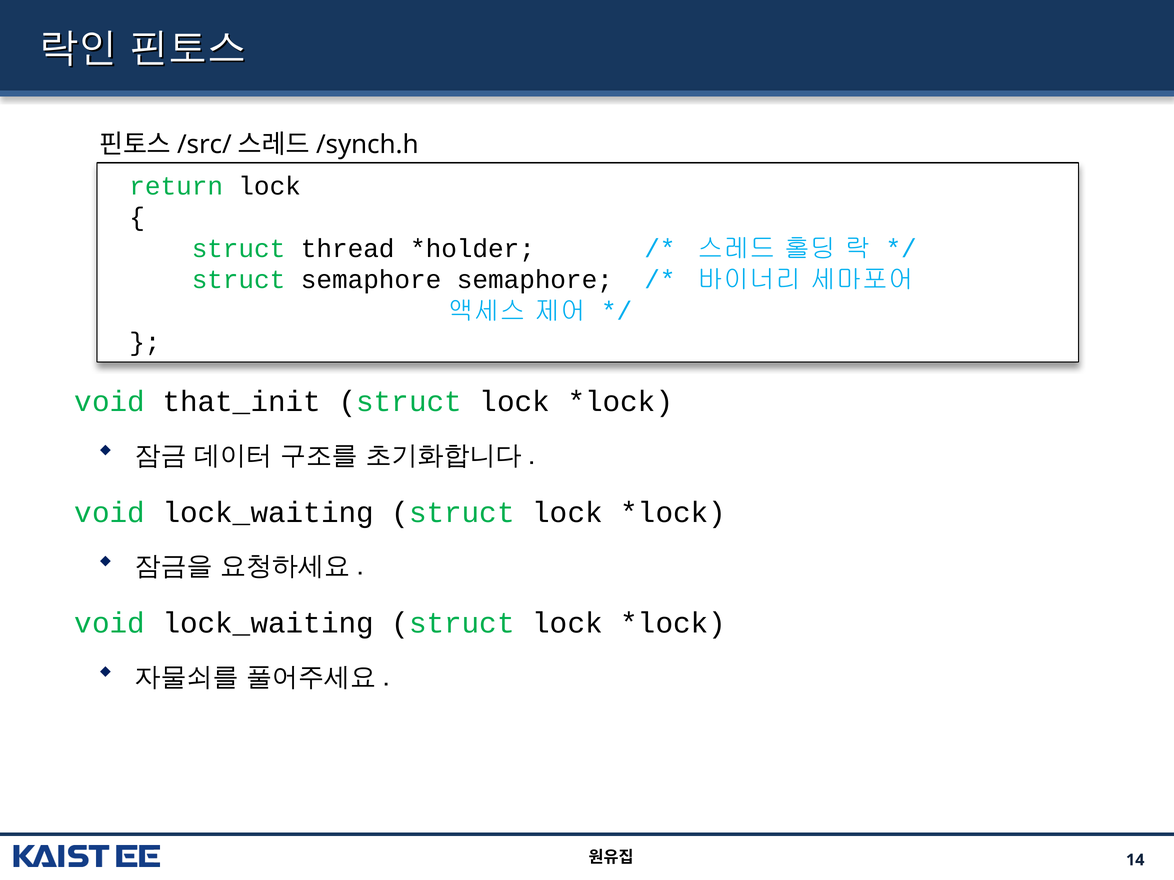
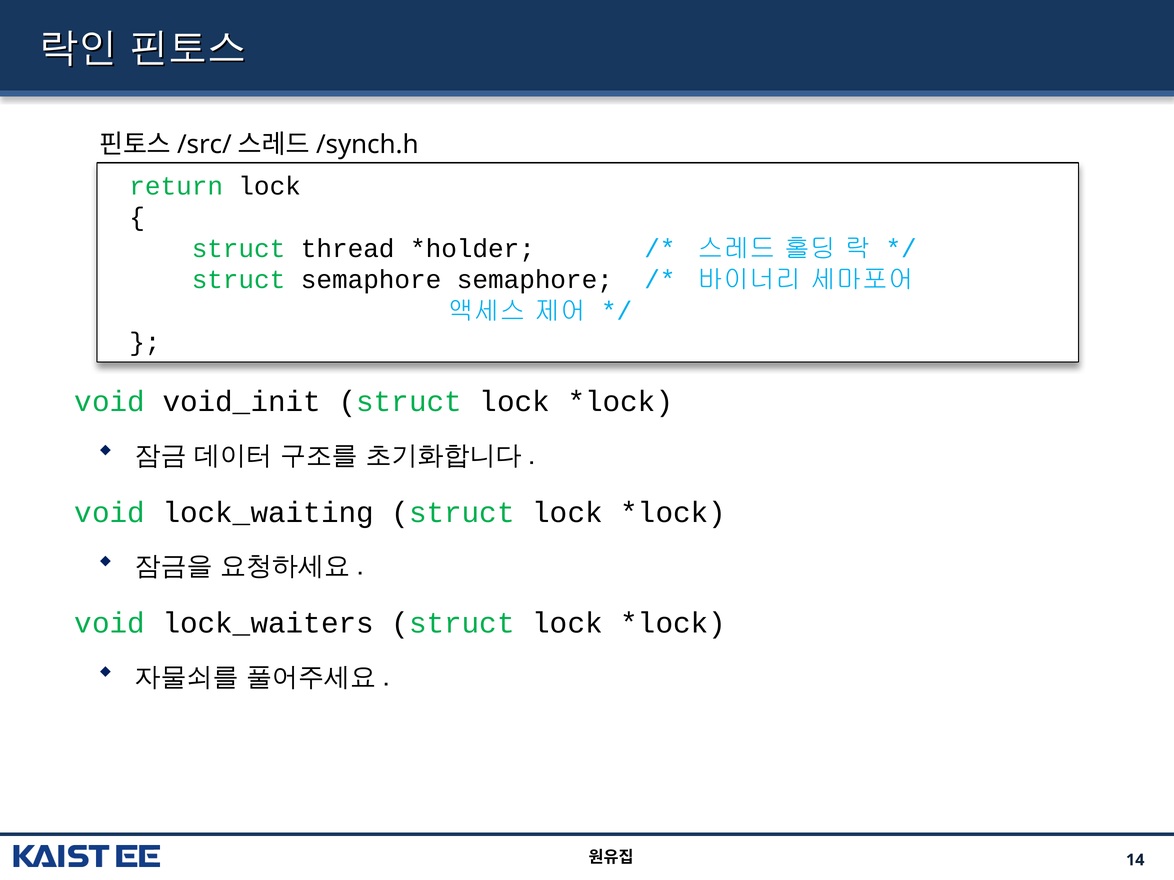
that_init: that_init -> void_init
lock_waiting at (268, 624): lock_waiting -> lock_waiters
